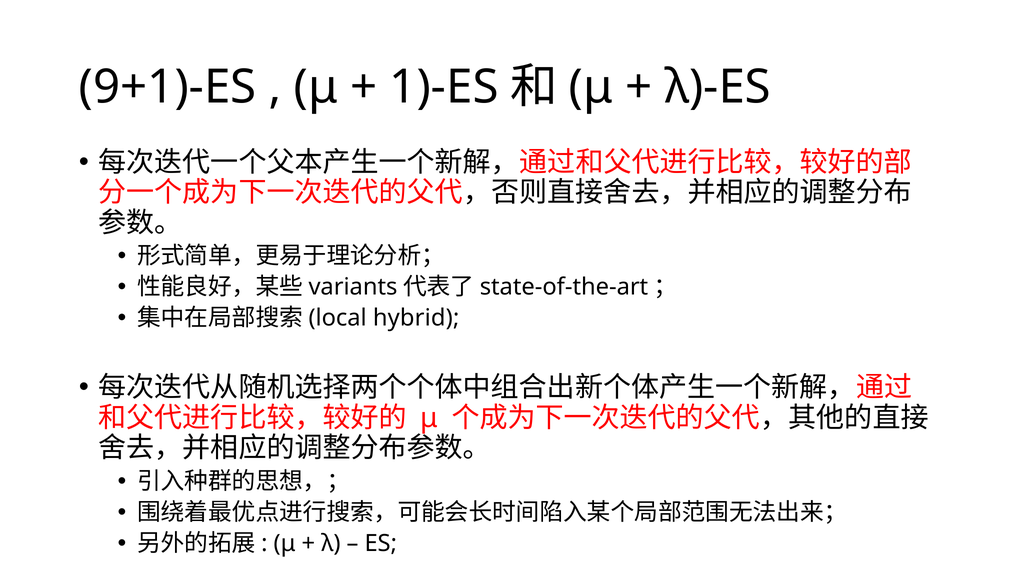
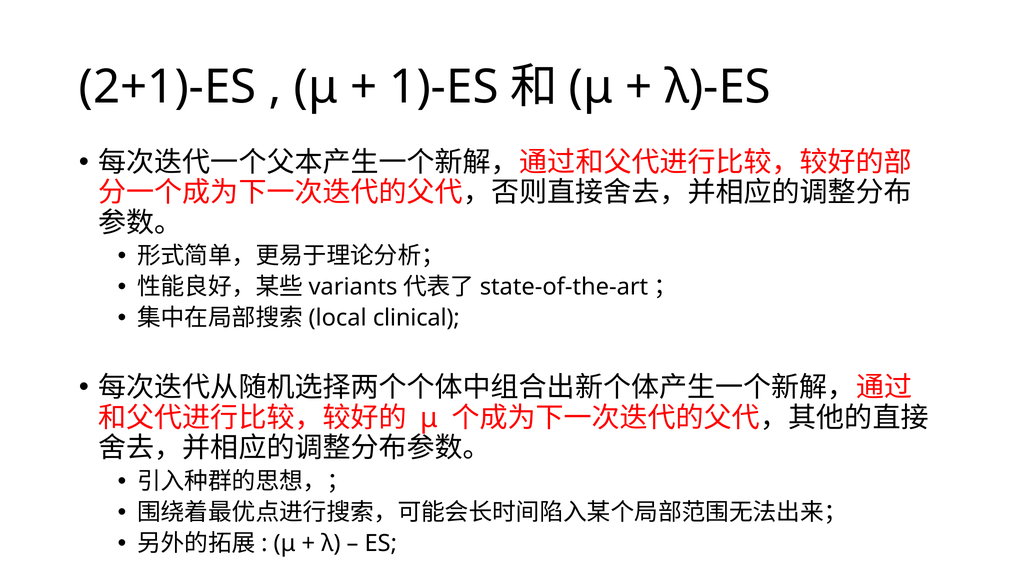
9+1)-ES: 9+1)-ES -> 2+1)-ES
hybrid: hybrid -> clinical
